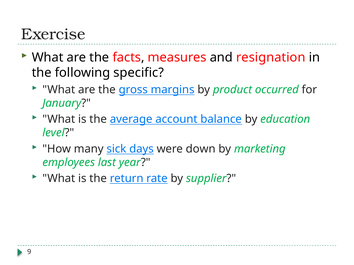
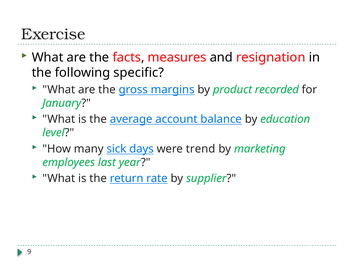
occurred: occurred -> recorded
down: down -> trend
